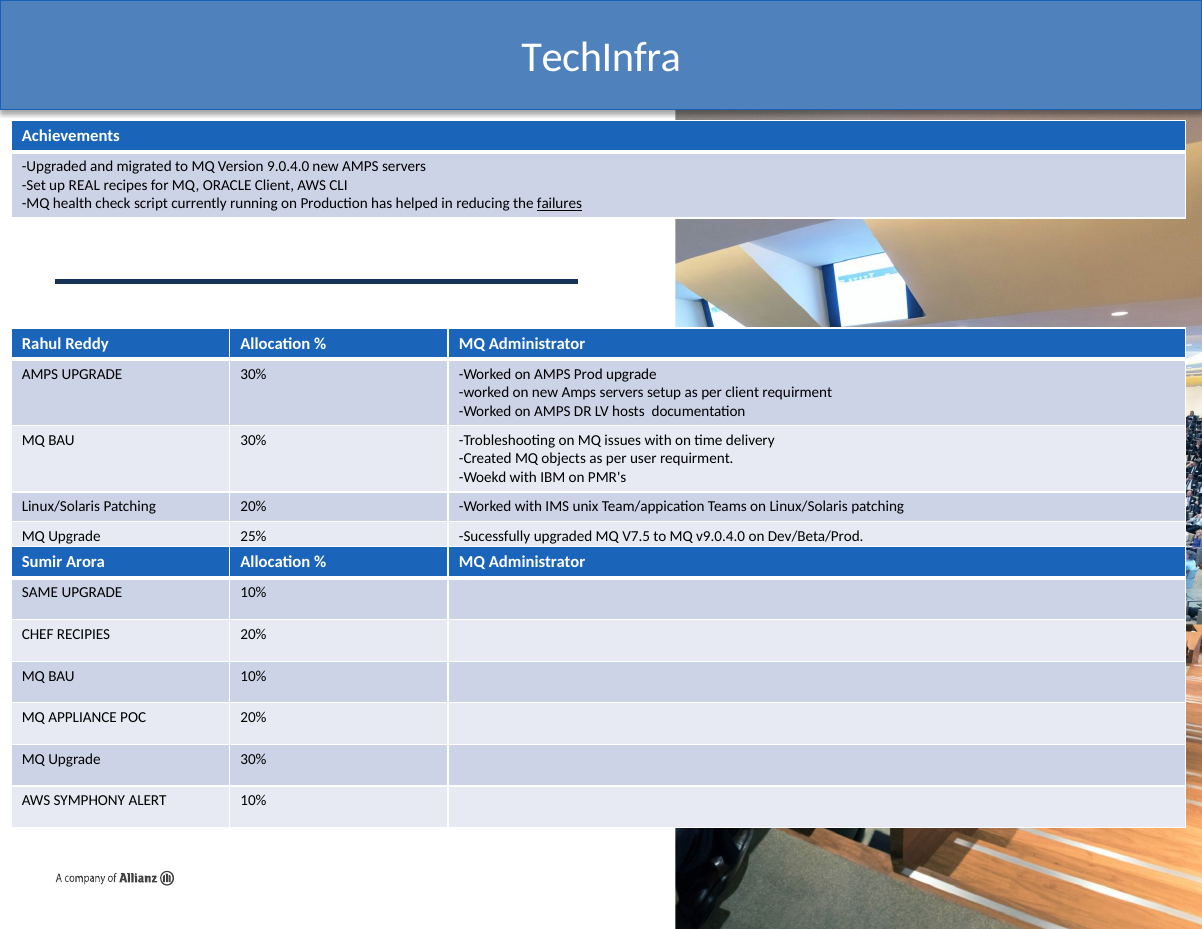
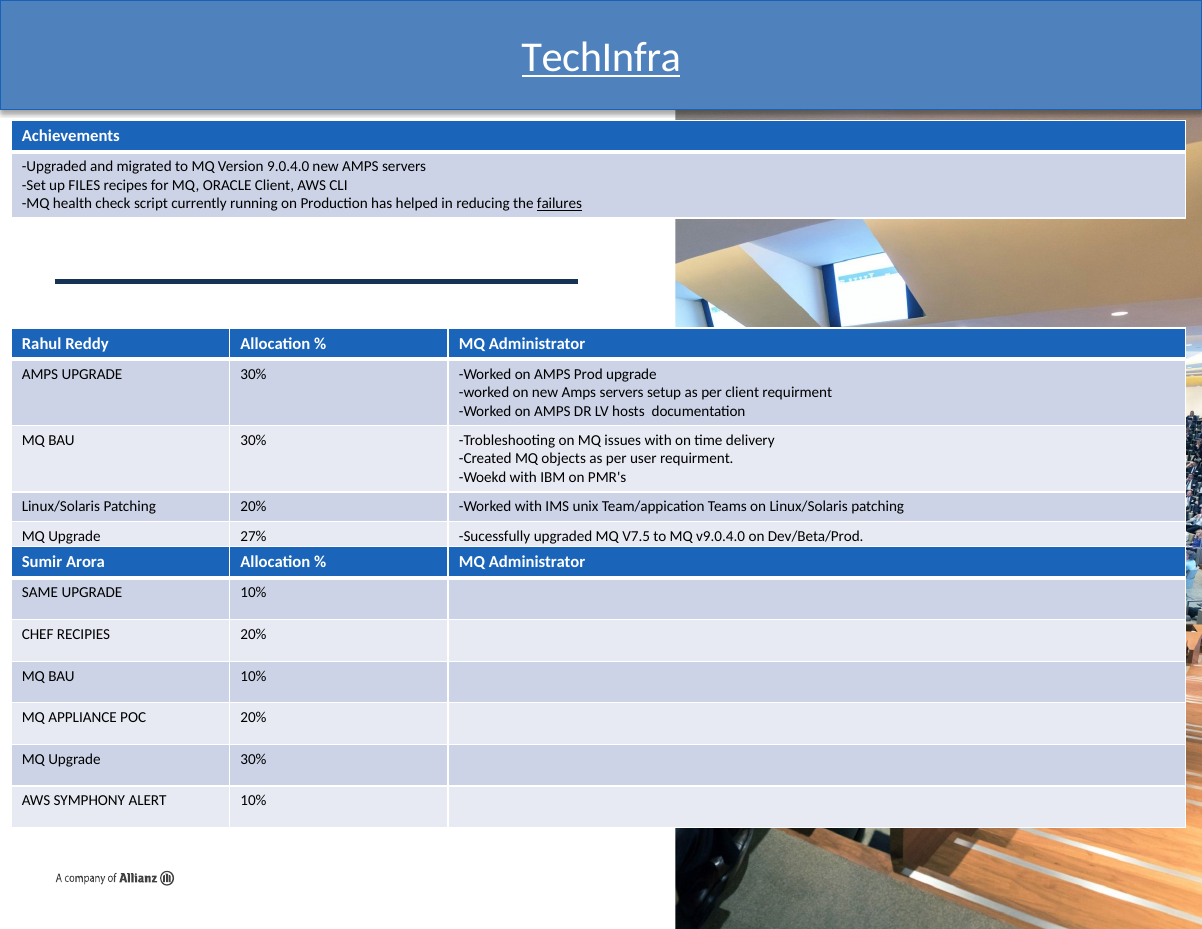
TechInfra underline: none -> present
REAL: REAL -> FILES
25%: 25% -> 27%
